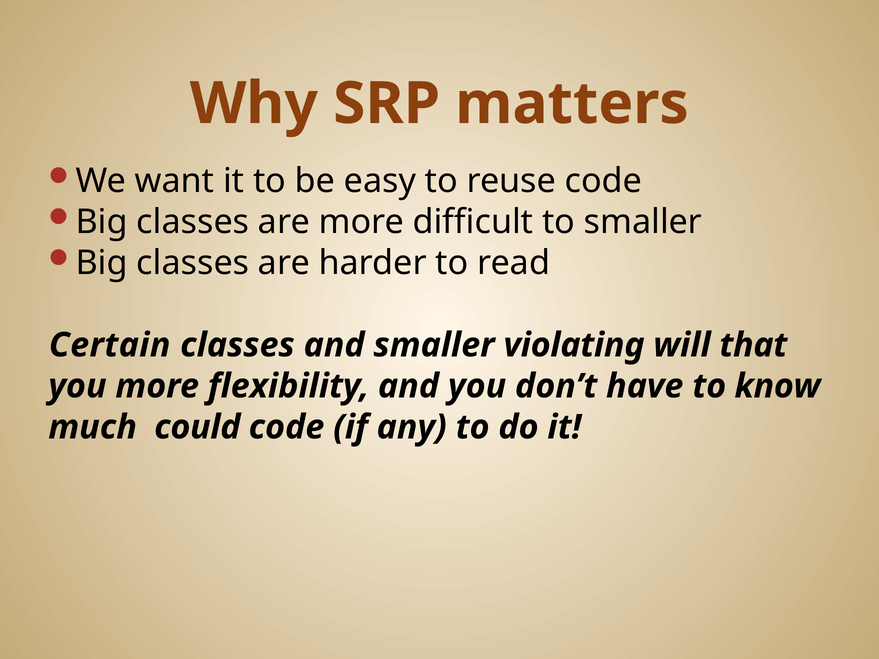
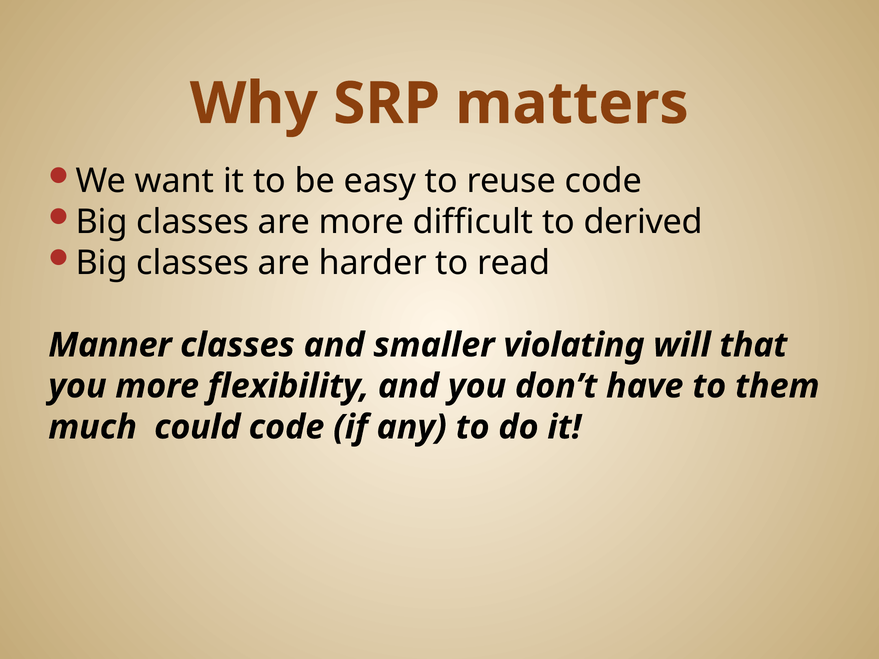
to smaller: smaller -> derived
Certain: Certain -> Manner
know: know -> them
